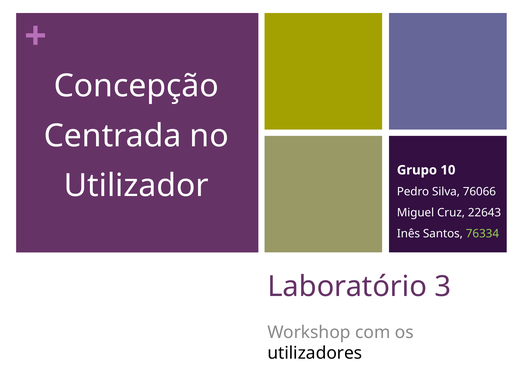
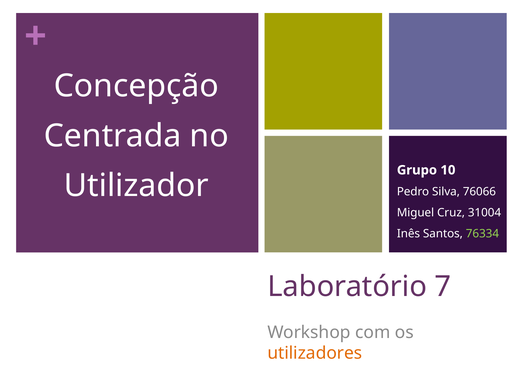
22643: 22643 -> 31004
3: 3 -> 7
utilizadores colour: black -> orange
